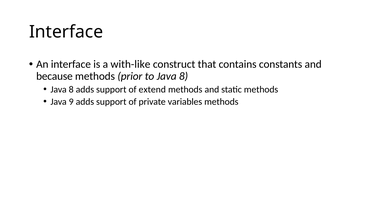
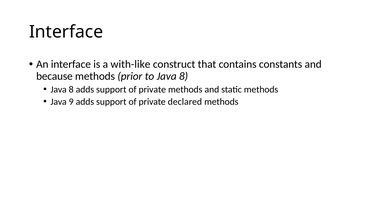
extend at (152, 90): extend -> private
variables: variables -> declared
